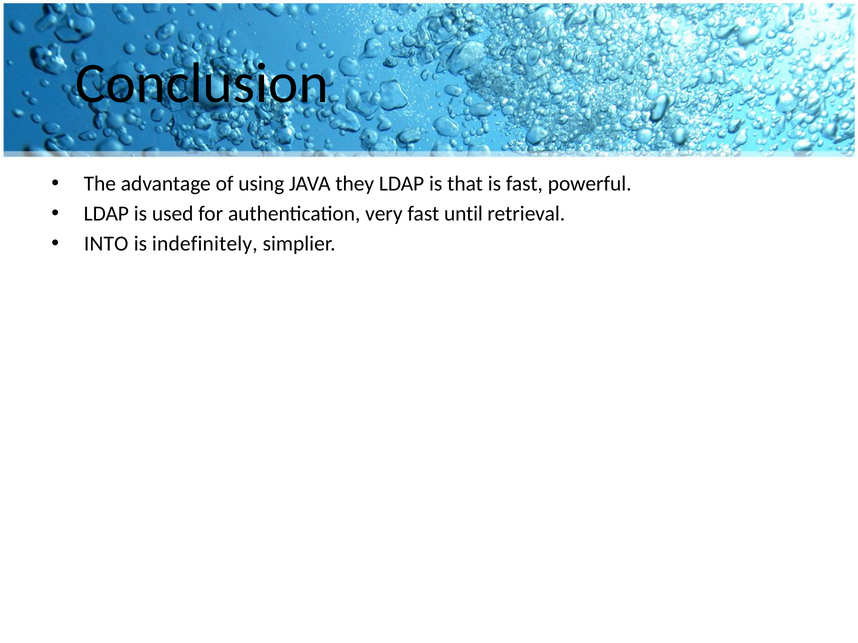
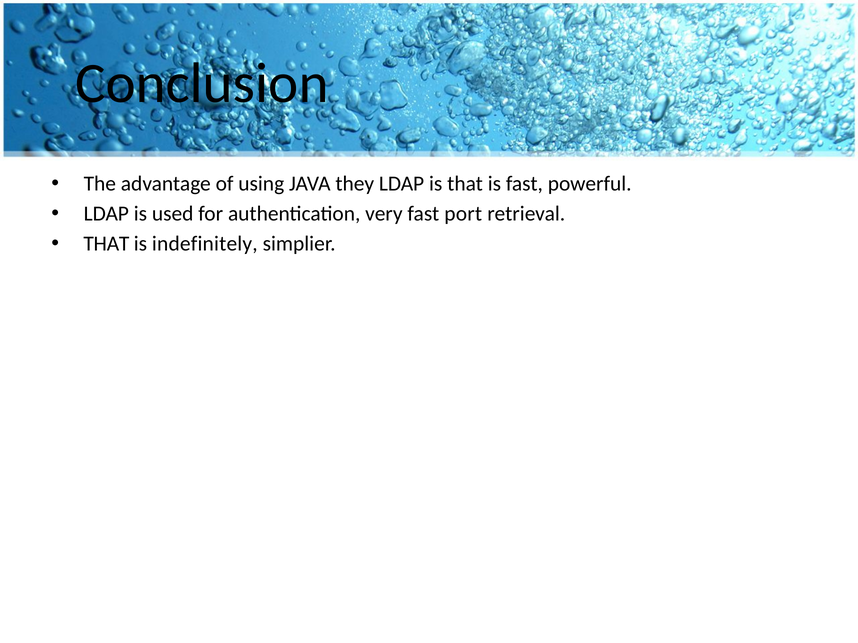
until: until -> port
INTO at (106, 244): INTO -> THAT
